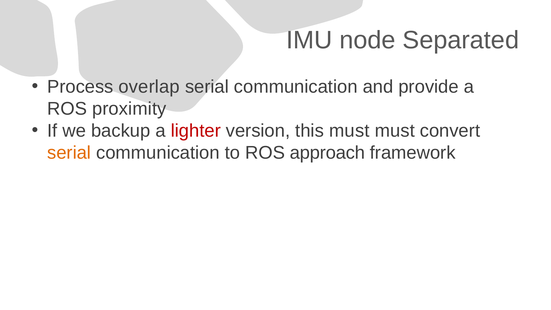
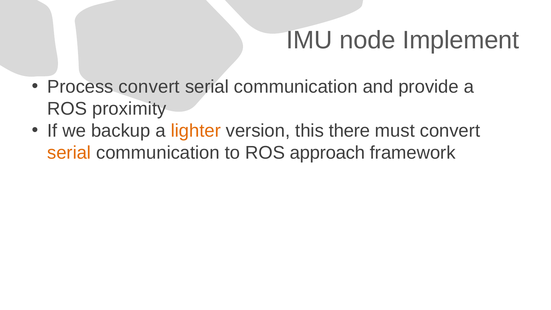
Separated: Separated -> Implement
Process overlap: overlap -> convert
lighter colour: red -> orange
this must: must -> there
